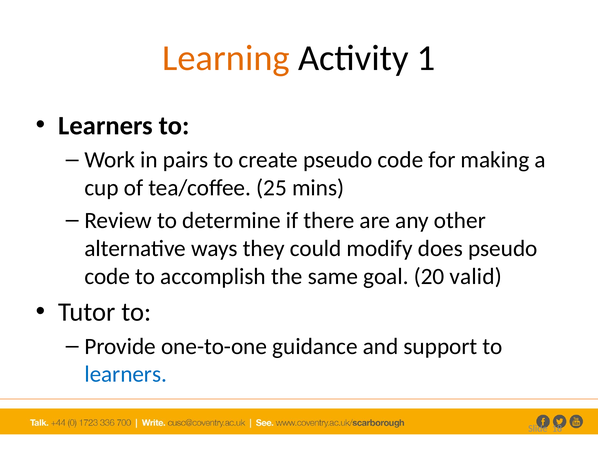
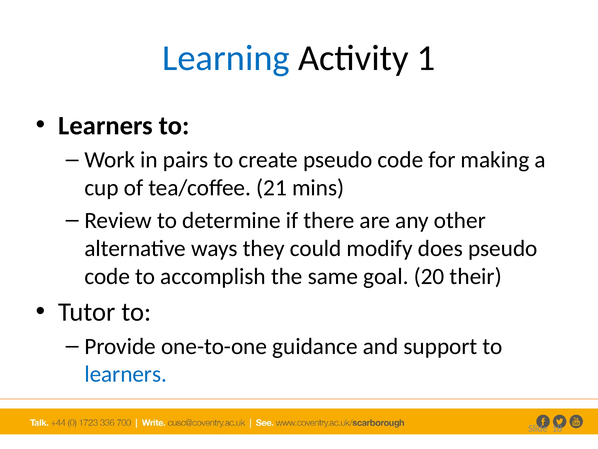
Learning colour: orange -> blue
25: 25 -> 21
valid: valid -> their
